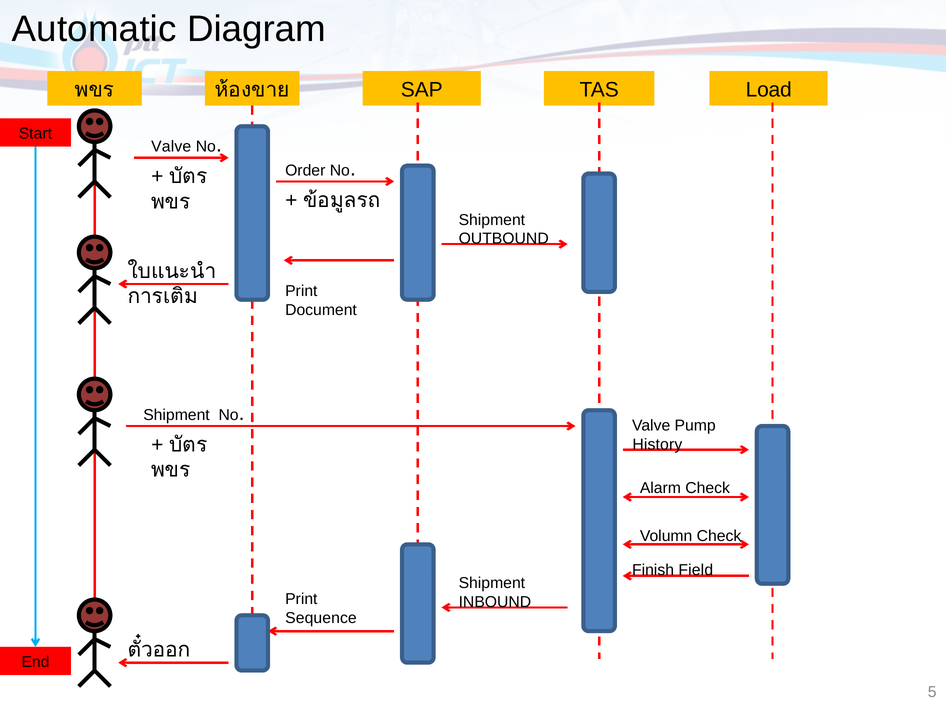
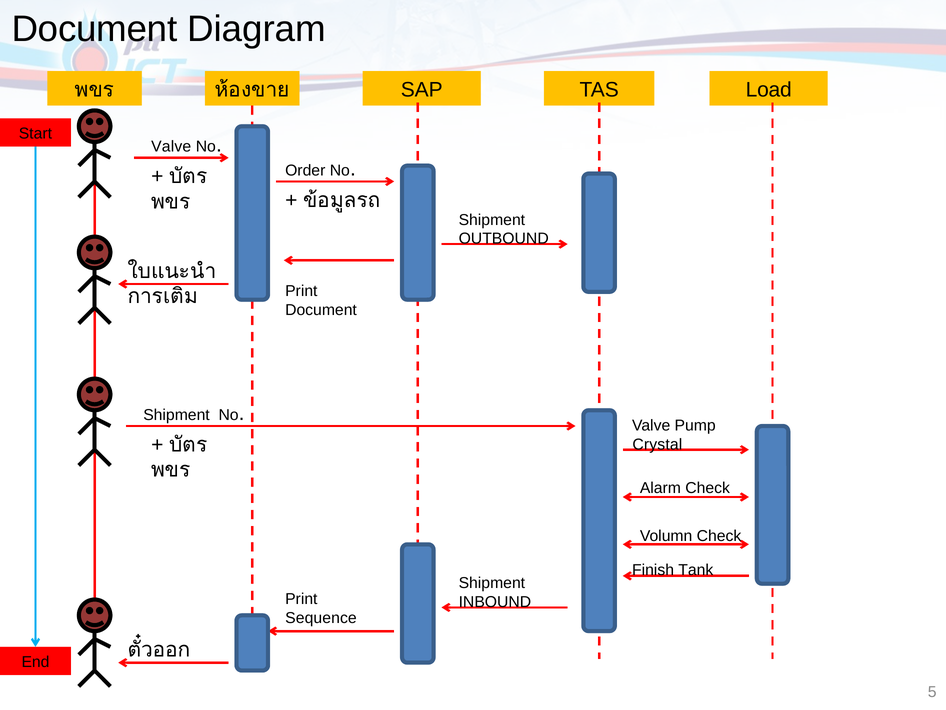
Automatic at (94, 29): Automatic -> Document
History: History -> Crystal
Field: Field -> Tank
